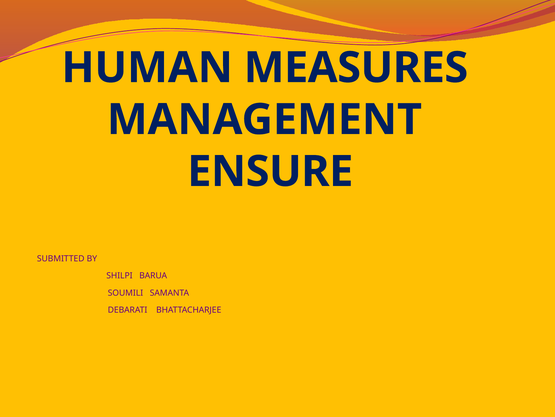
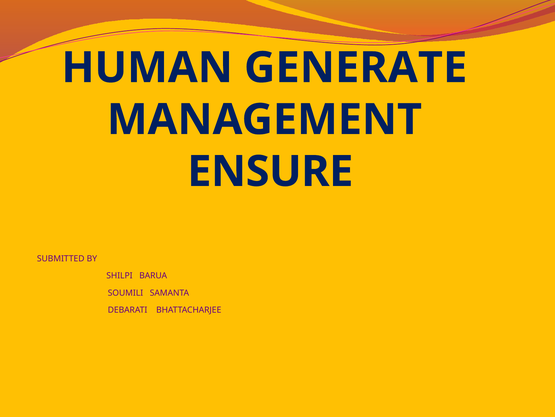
MEASURES: MEASURES -> GENERATE
